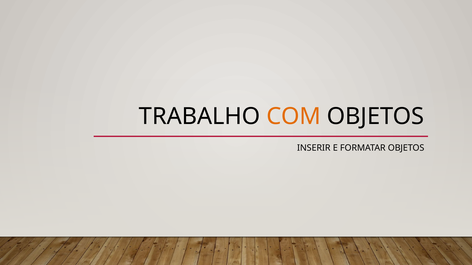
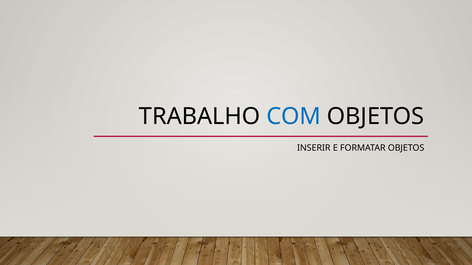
COM colour: orange -> blue
